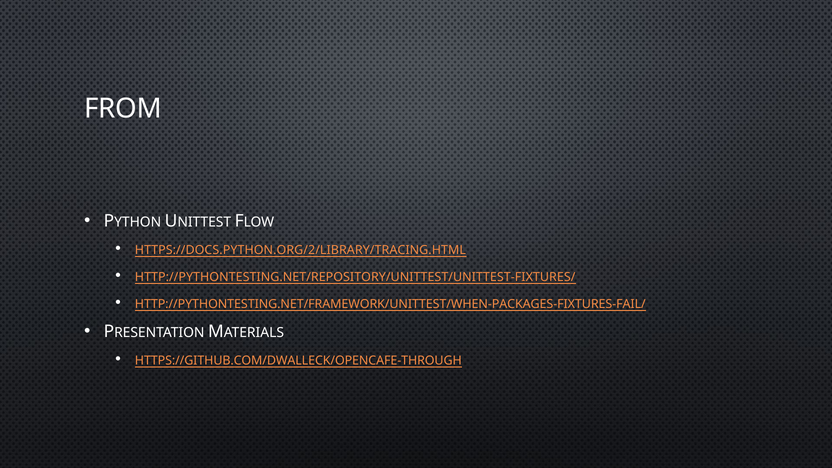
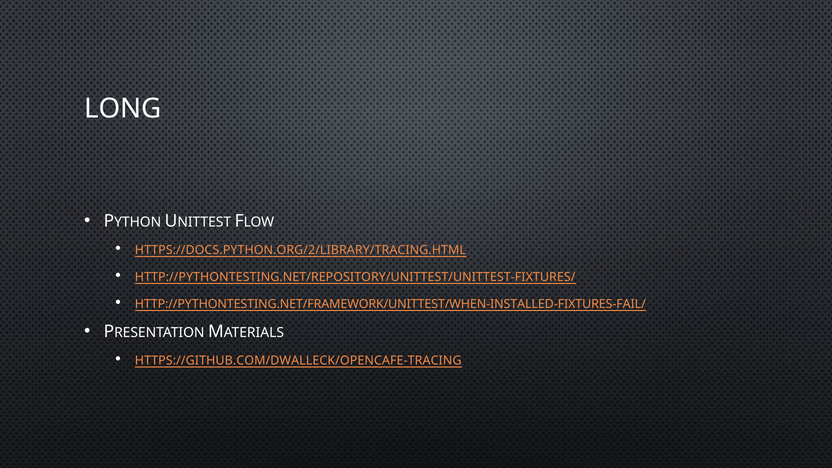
FROM: FROM -> LONG
HTTP://PYTHONTESTING.NET/FRAMEWORK/UNITTEST/WHEN-PACKAGES-FIXTURES-FAIL/: HTTP://PYTHONTESTING.NET/FRAMEWORK/UNITTEST/WHEN-PACKAGES-FIXTURES-FAIL/ -> HTTP://PYTHONTESTING.NET/FRAMEWORK/UNITTEST/WHEN-INSTALLED-FIXTURES-FAIL/
HTTPS://GITHUB.COM/DWALLECK/OPENCAFE-THROUGH: HTTPS://GITHUB.COM/DWALLECK/OPENCAFE-THROUGH -> HTTPS://GITHUB.COM/DWALLECK/OPENCAFE-TRACING
